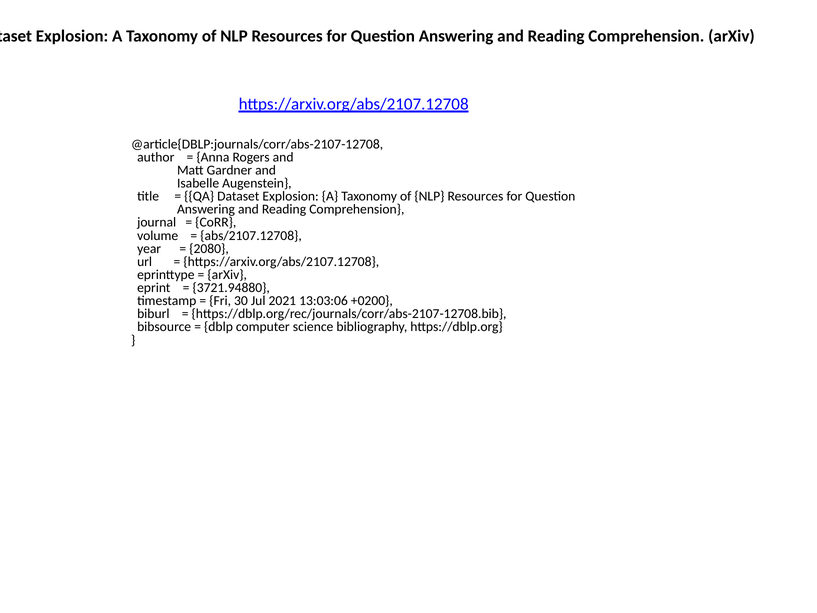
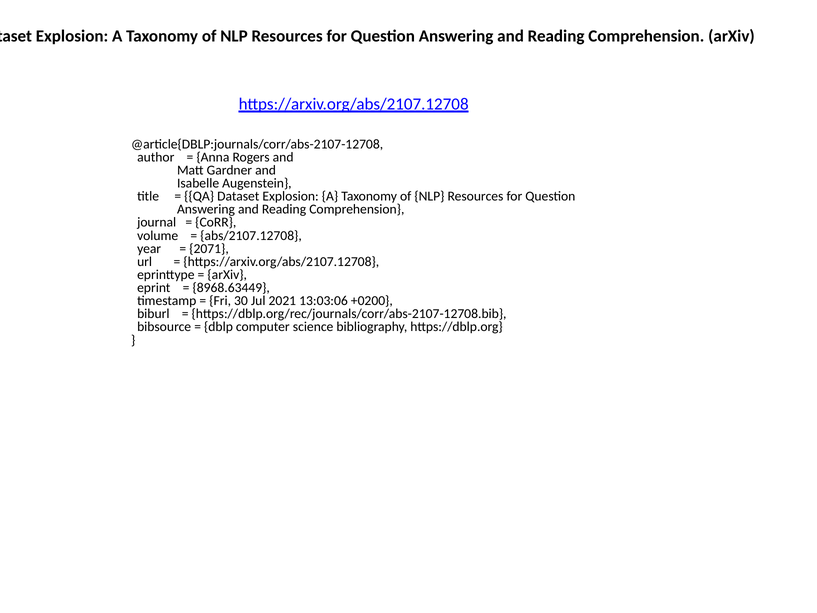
2080: 2080 -> 2071
3721.94880: 3721.94880 -> 8968.63449
